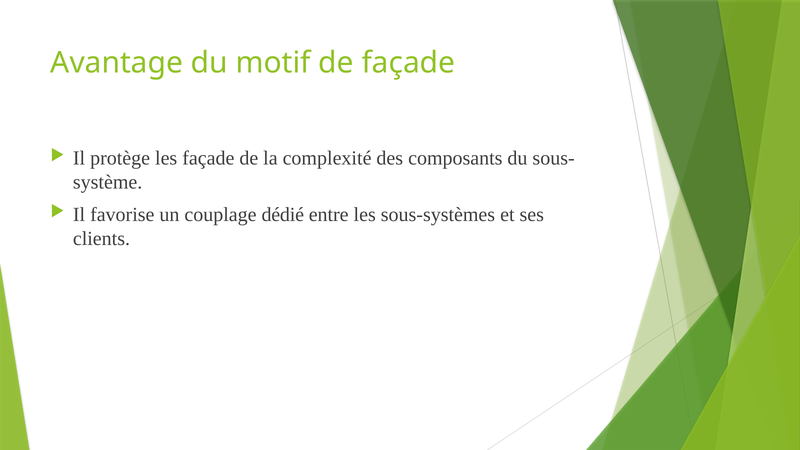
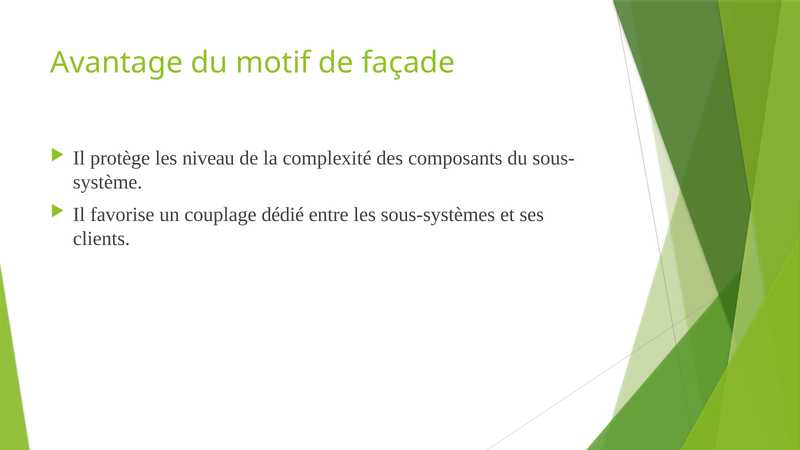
les façade: façade -> niveau
